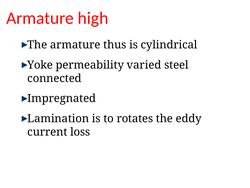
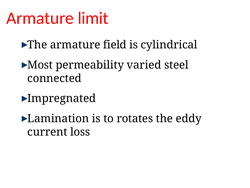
high: high -> limit
thus: thus -> field
Yoke: Yoke -> Most
